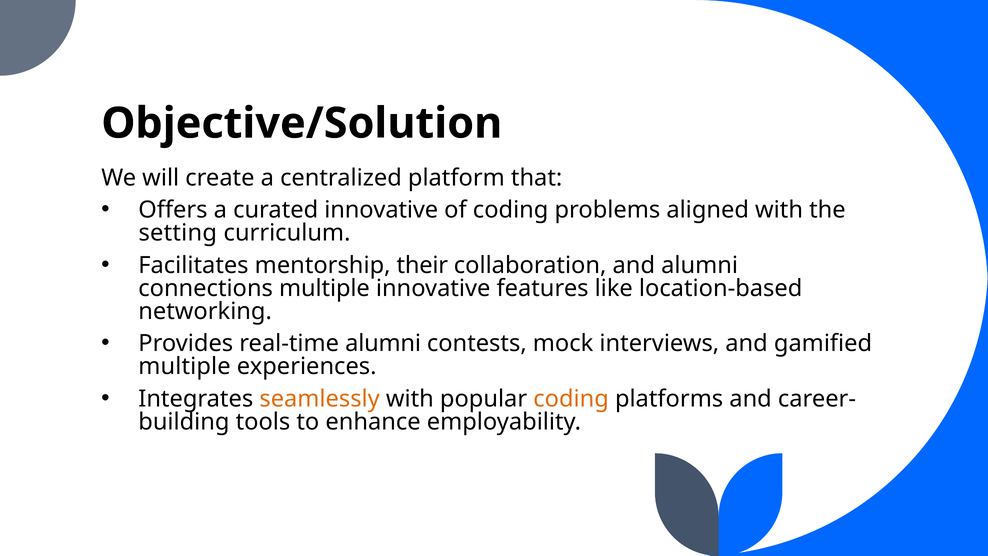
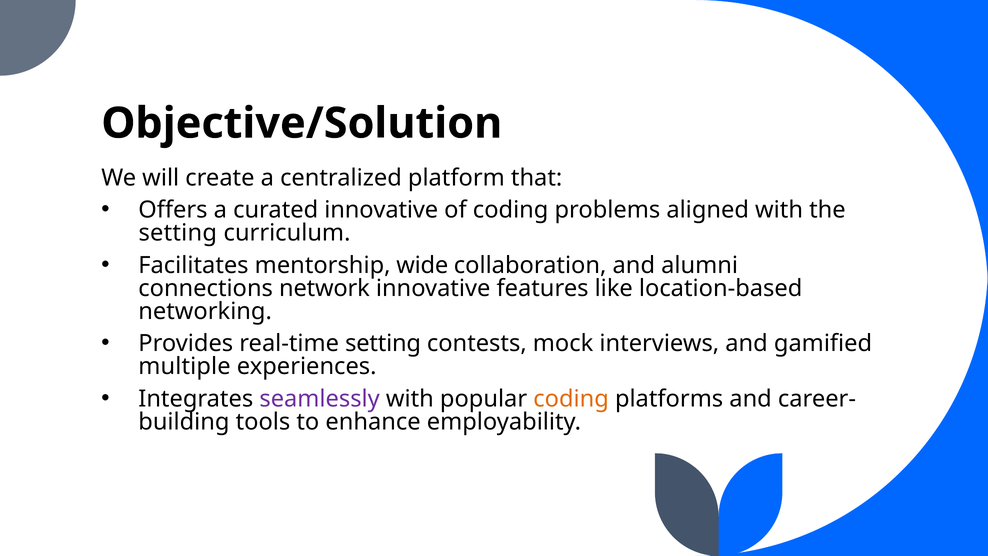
their: their -> wide
connections multiple: multiple -> network
real-time alumni: alumni -> setting
seamlessly colour: orange -> purple
